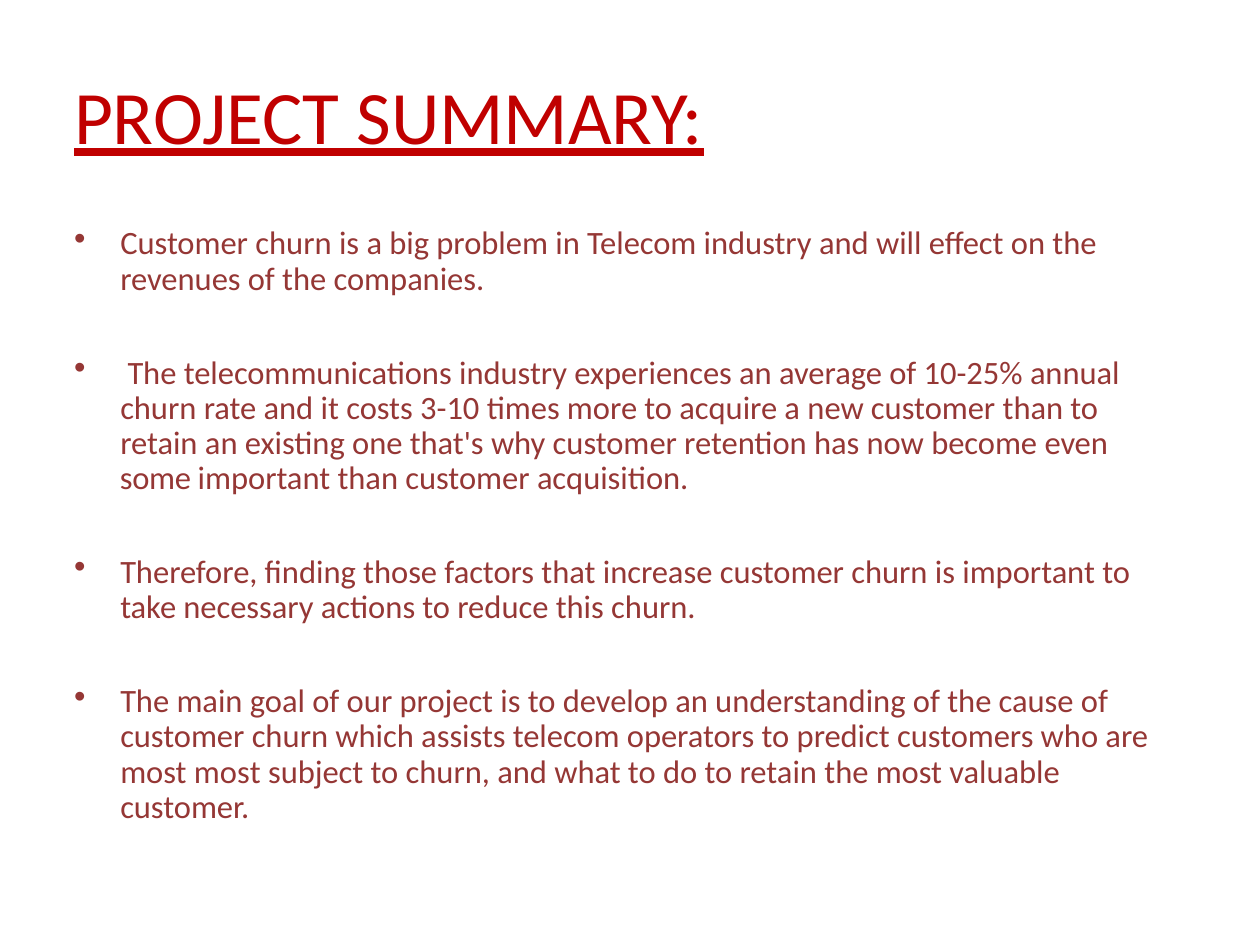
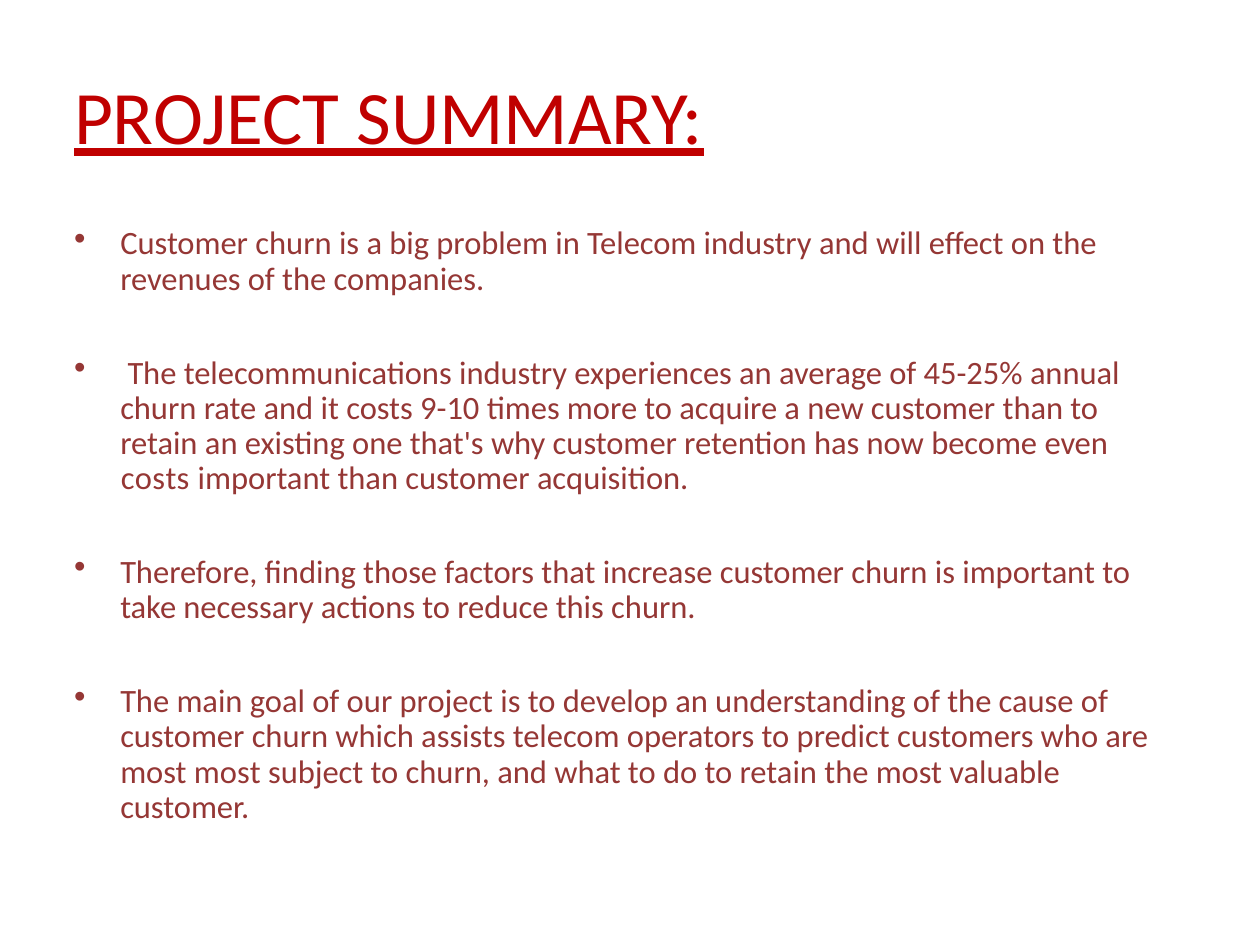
10-25%: 10-25% -> 45-25%
3-10: 3-10 -> 9-10
some at (156, 479): some -> costs
